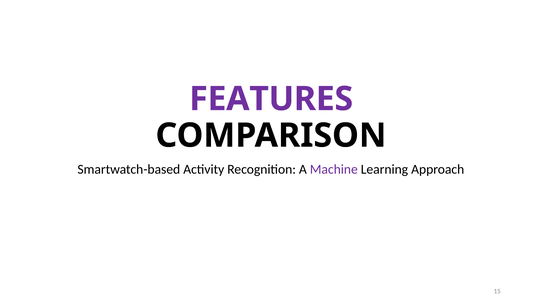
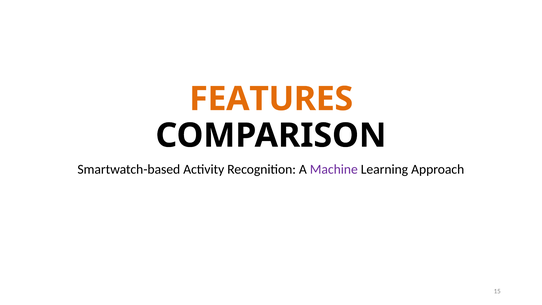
FEATURES colour: purple -> orange
